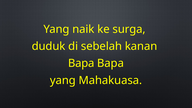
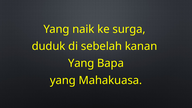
Bapa at (81, 63): Bapa -> Yang
